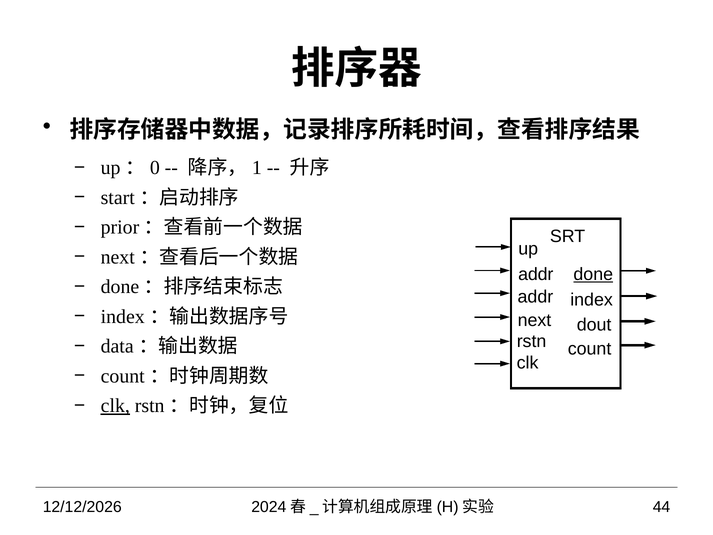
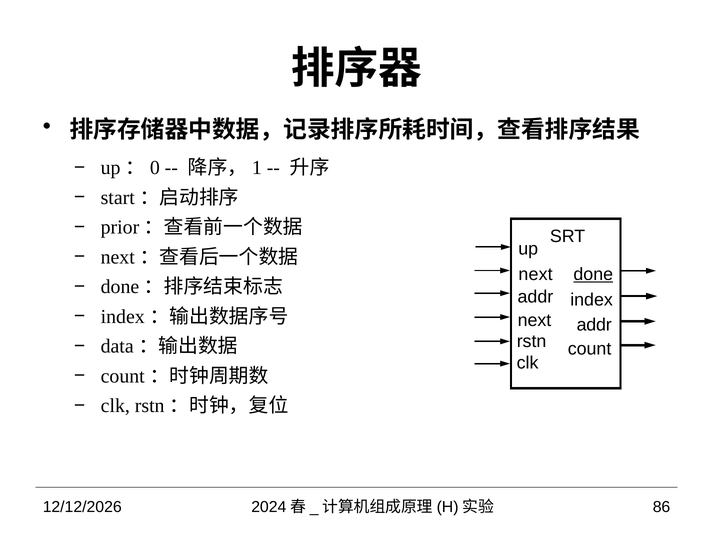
addr at (536, 274): addr -> next
dout at (594, 325): dout -> addr
clk at (115, 406) underline: present -> none
44: 44 -> 86
